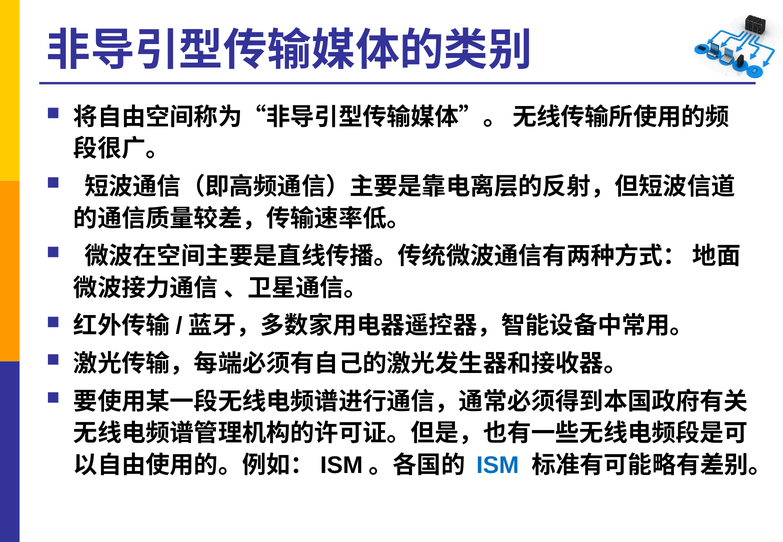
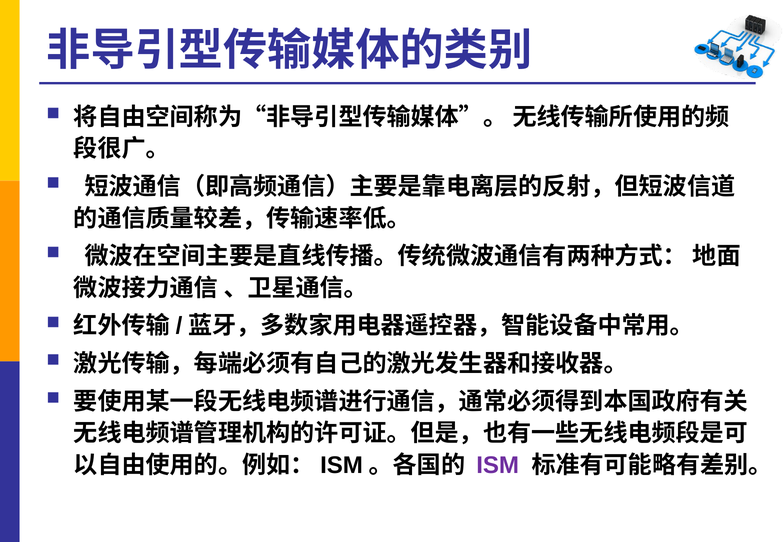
ISM colour: blue -> purple
